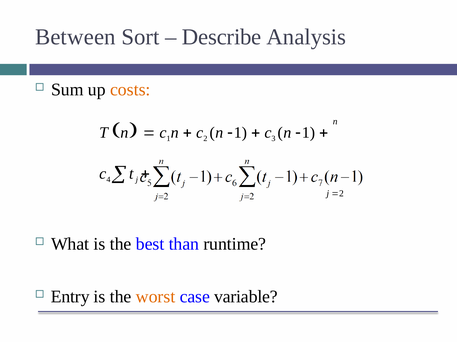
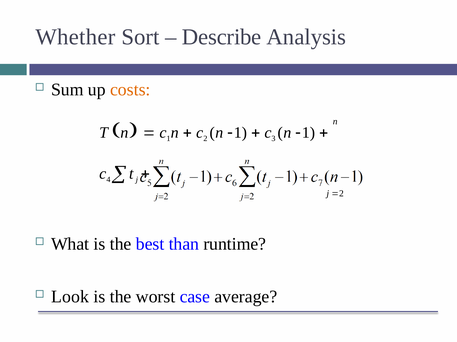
Between: Between -> Whether
Entry: Entry -> Look
worst colour: orange -> black
variable: variable -> average
